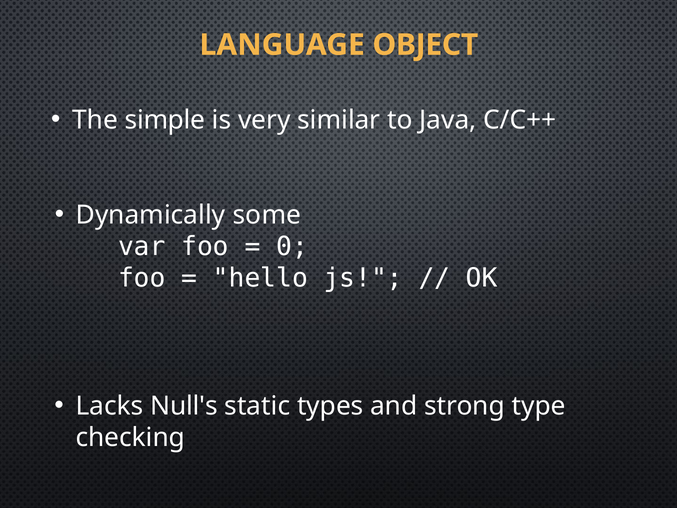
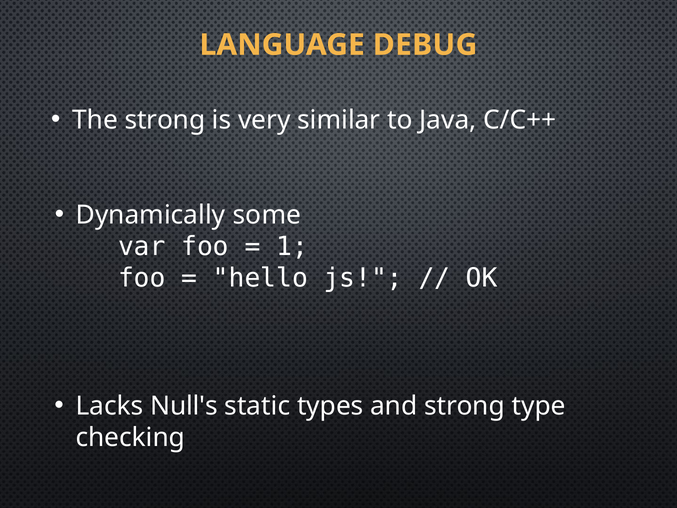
OBJECT: OBJECT -> DEBUG
The simple: simple -> strong
0: 0 -> 1
